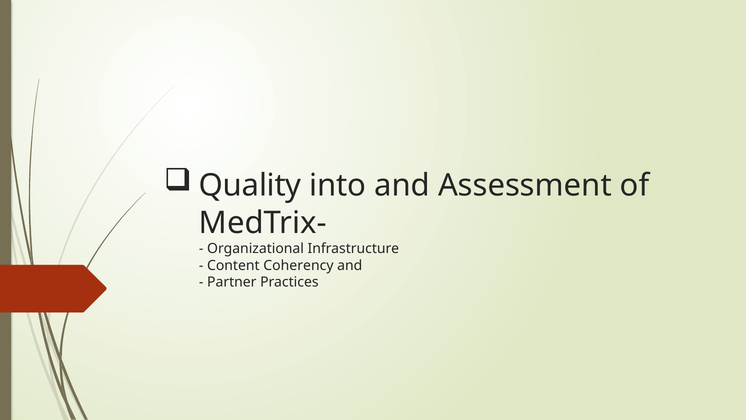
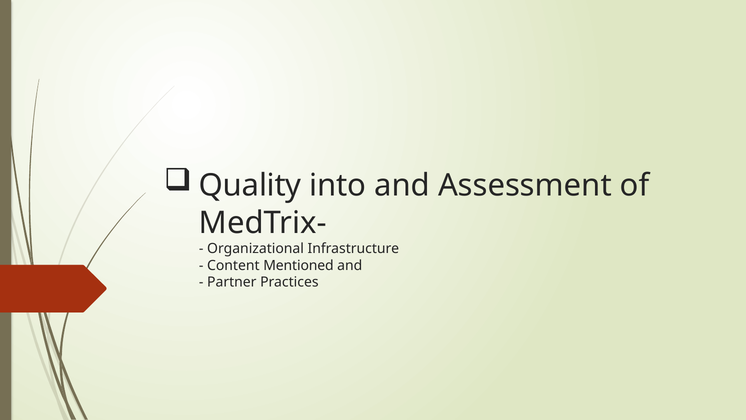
Coherency: Coherency -> Mentioned
